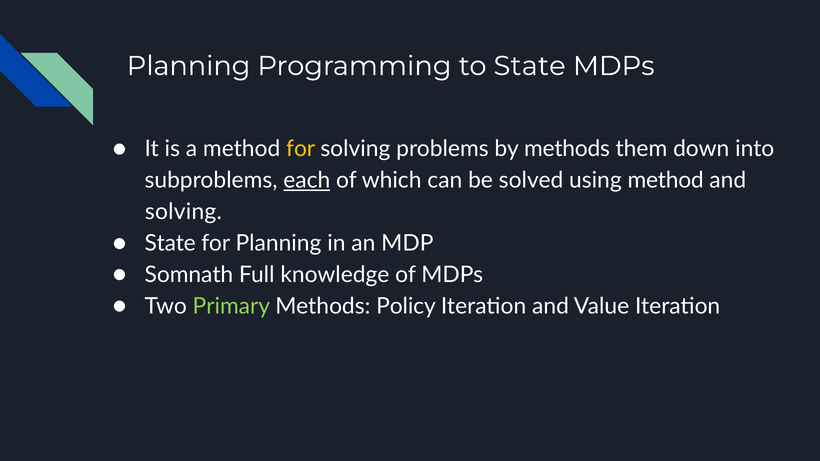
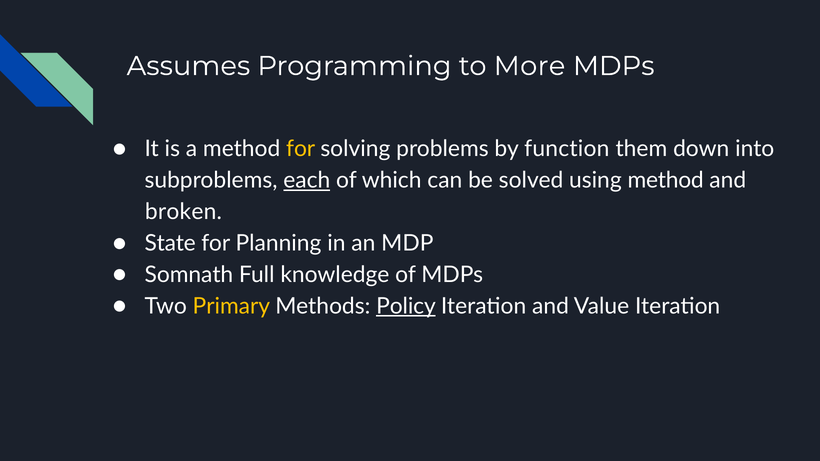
Planning at (189, 66): Planning -> Assumes
to State: State -> More
by methods: methods -> function
solving at (183, 212): solving -> broken
Primary colour: light green -> yellow
Policy underline: none -> present
